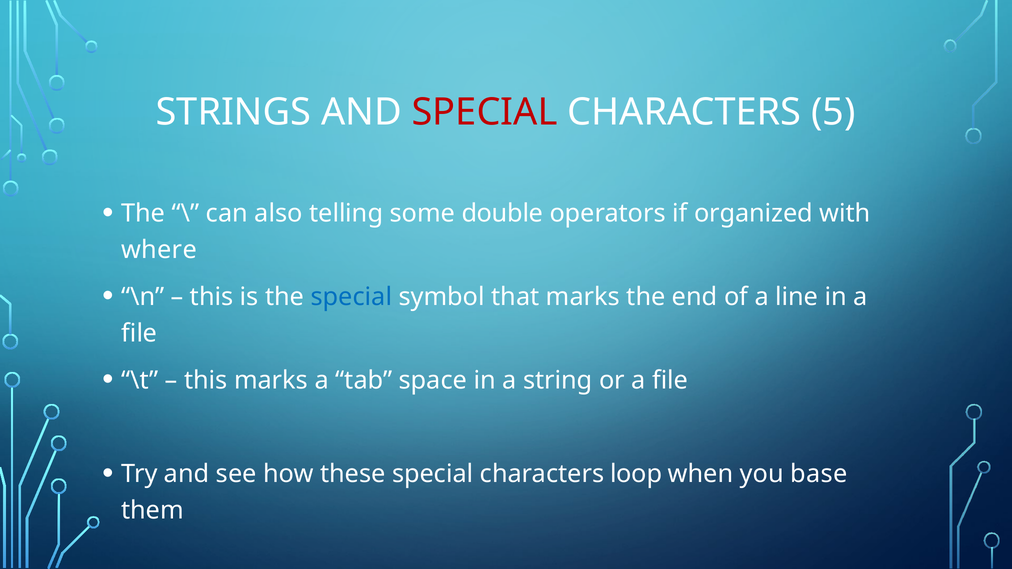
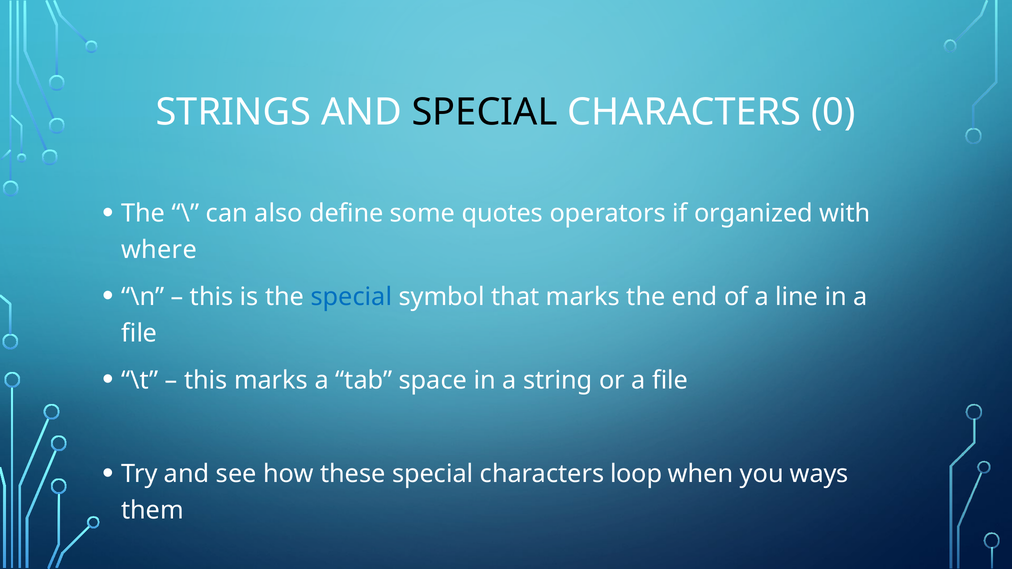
SPECIAL at (485, 112) colour: red -> black
5: 5 -> 0
telling: telling -> define
double: double -> quotes
base: base -> ways
